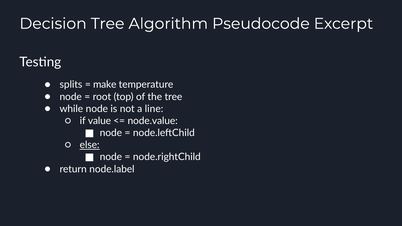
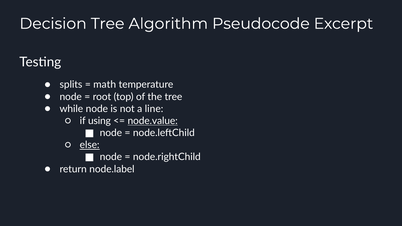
make: make -> math
value: value -> using
node.value underline: none -> present
